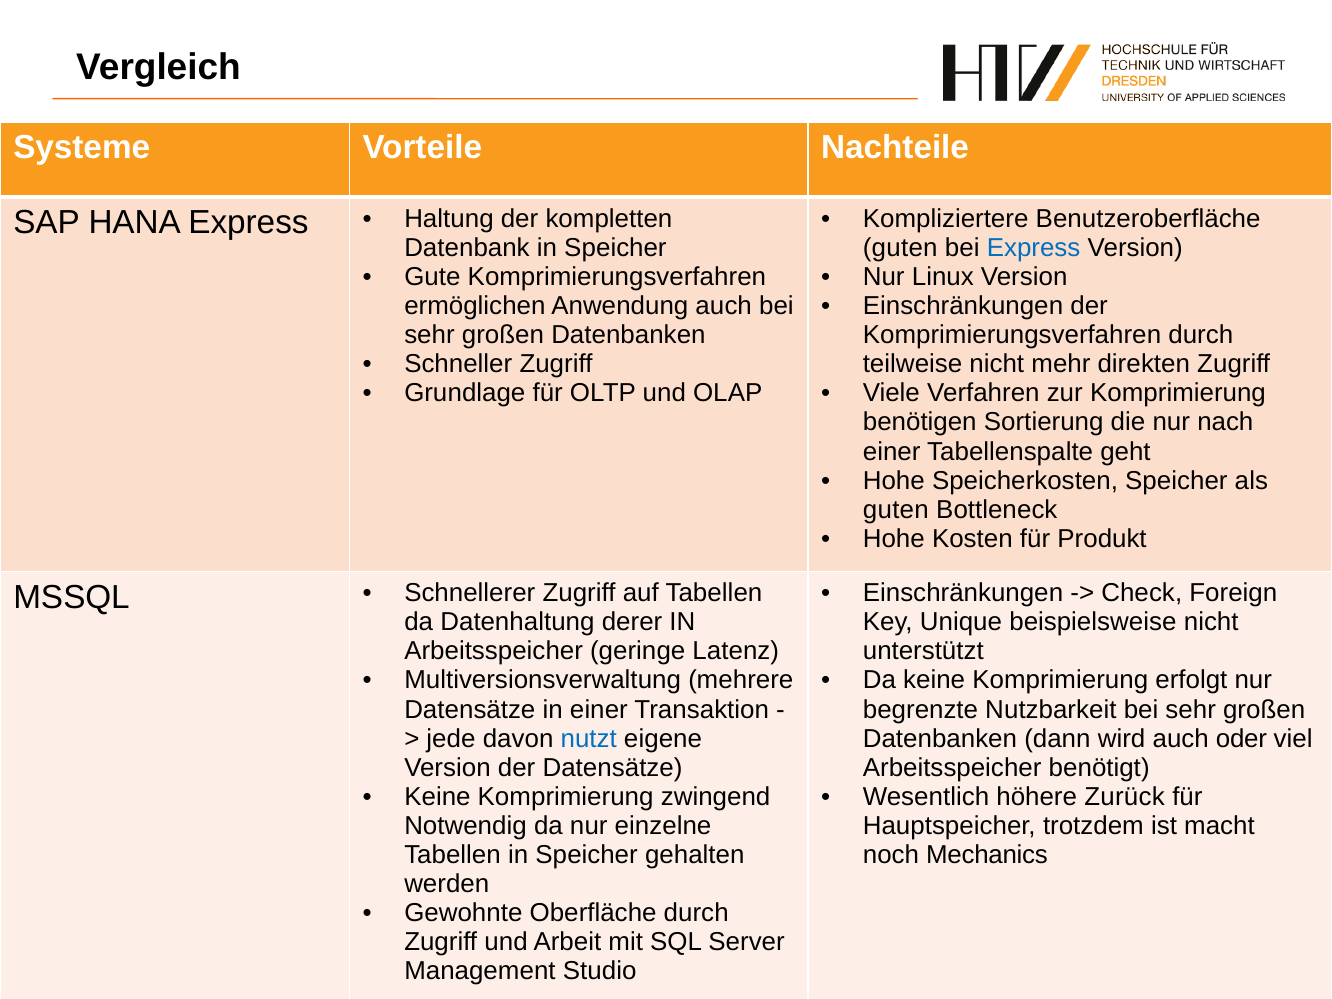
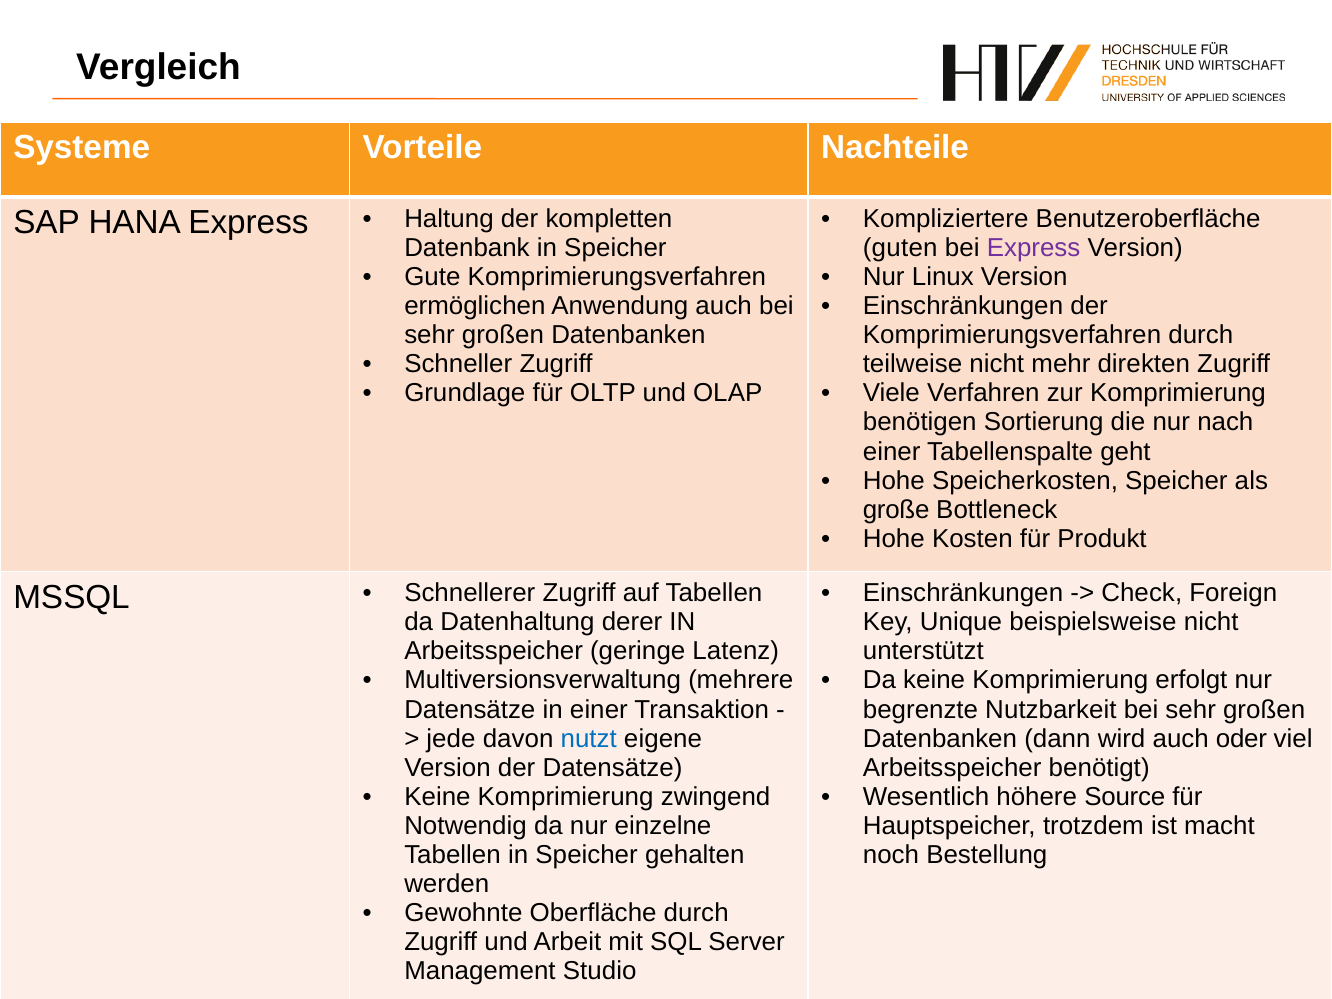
Express at (1034, 248) colour: blue -> purple
guten at (896, 510): guten -> große
Zurück: Zurück -> Source
Mechanics: Mechanics -> Bestellung
